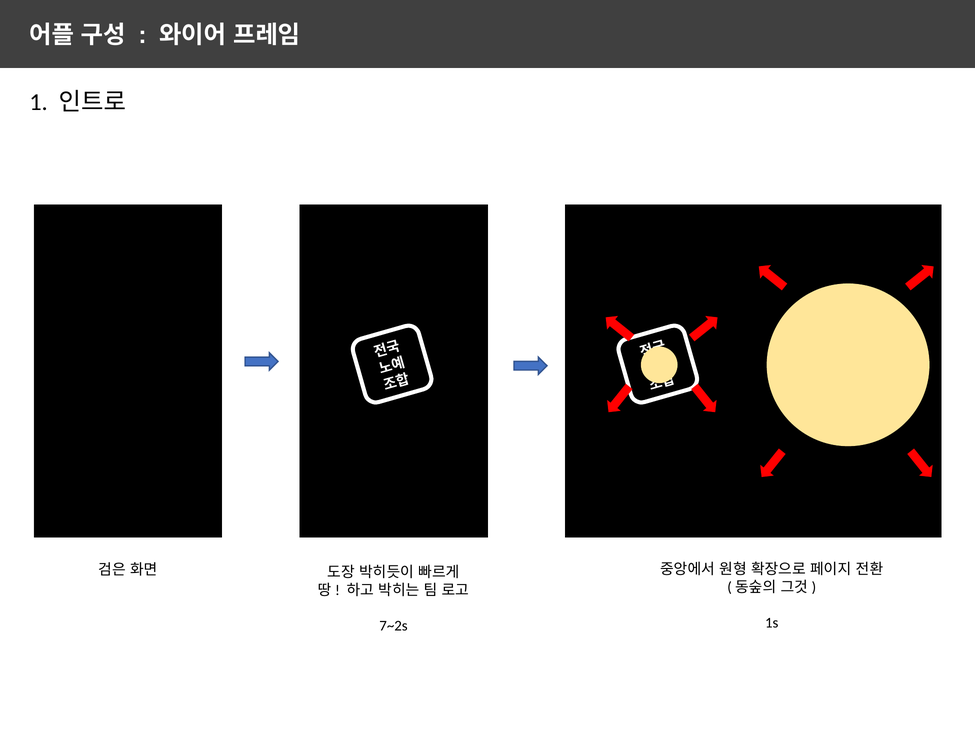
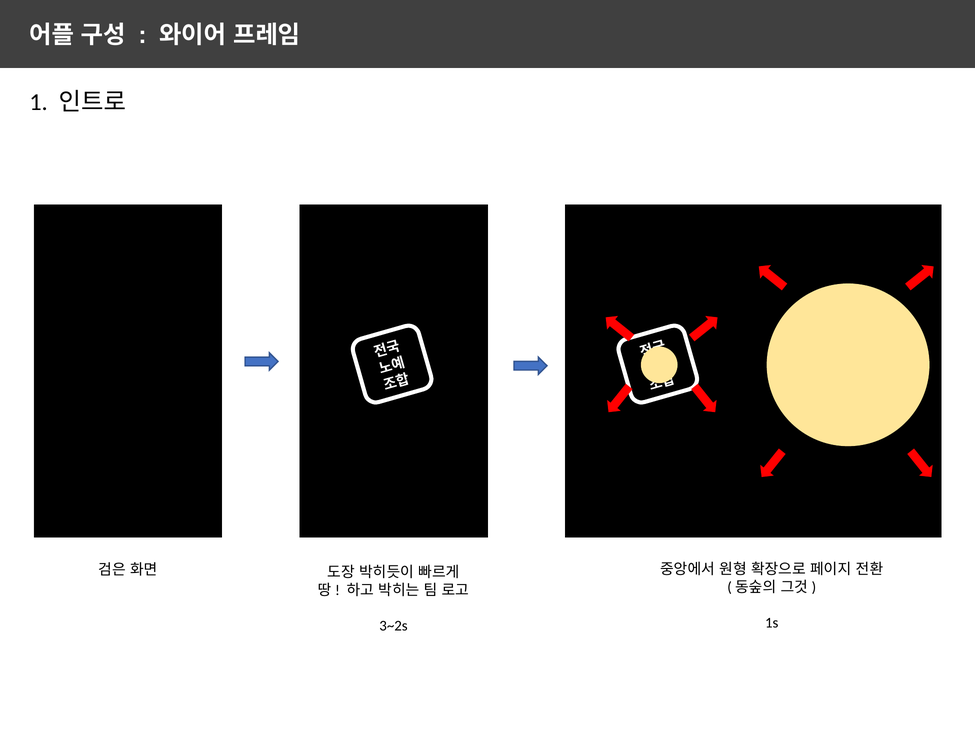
7~2s: 7~2s -> 3~2s
